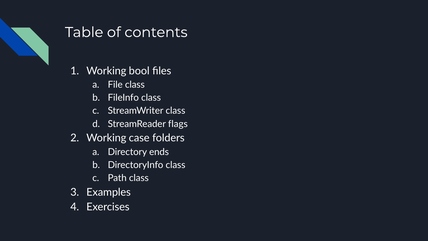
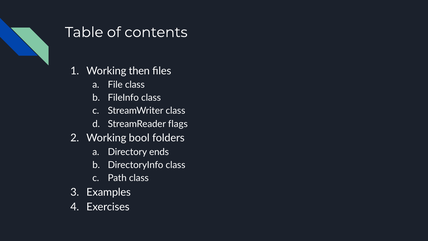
bool: bool -> then
case: case -> bool
